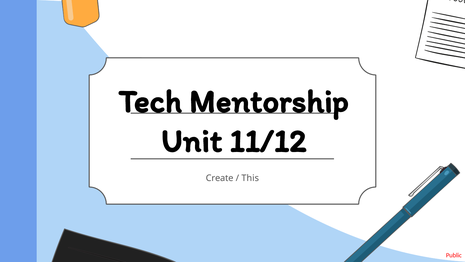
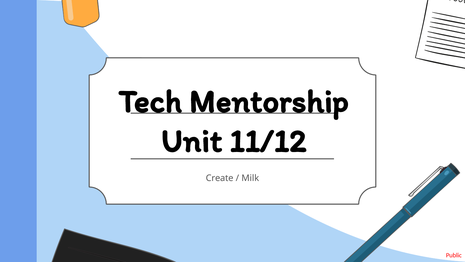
This: This -> Milk
